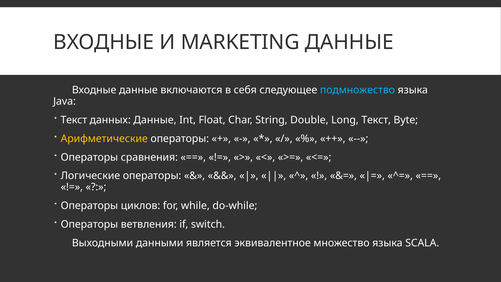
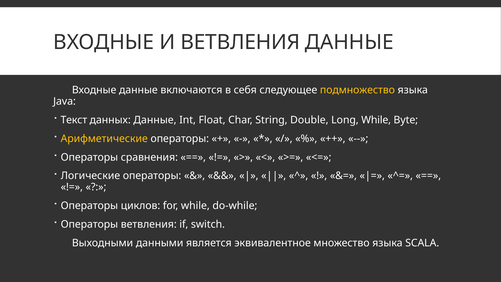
И MARKETING: MARKETING -> ВЕТВЛЕНИЯ
подмножество colour: light blue -> yellow
Long Текст: Текст -> While
